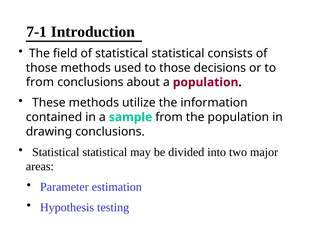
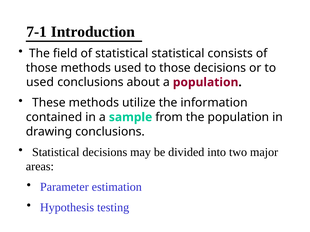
from at (40, 82): from -> used
statistical at (105, 152): statistical -> decisions
